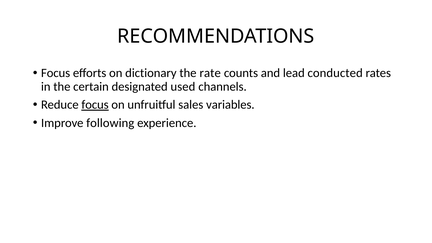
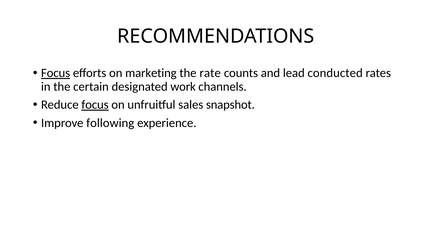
Focus at (56, 73) underline: none -> present
dictionary: dictionary -> marketing
used: used -> work
variables: variables -> snapshot
